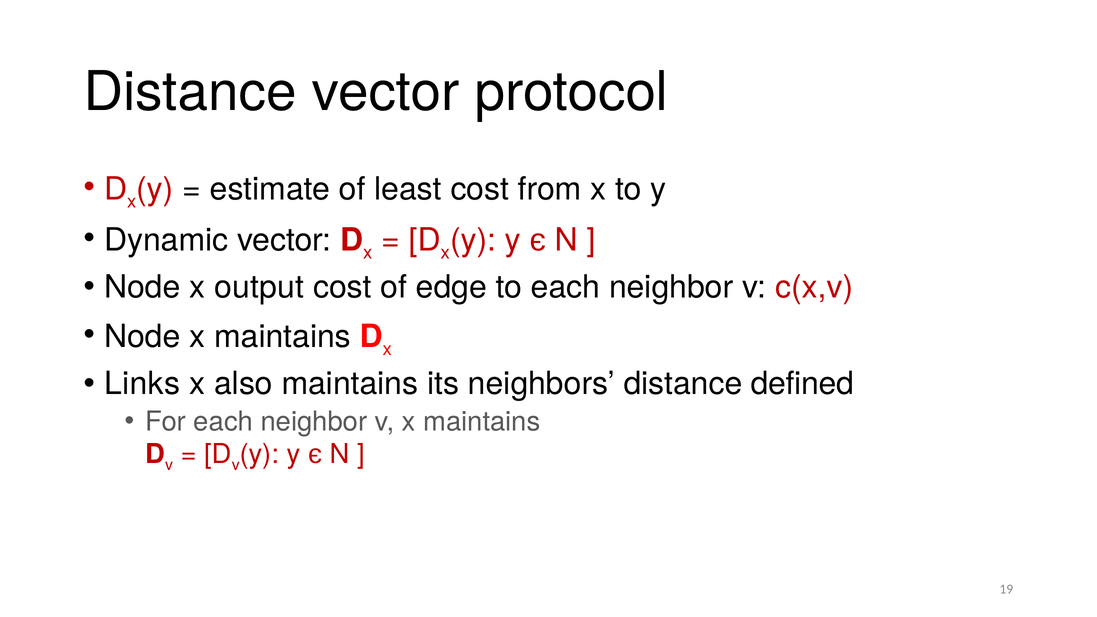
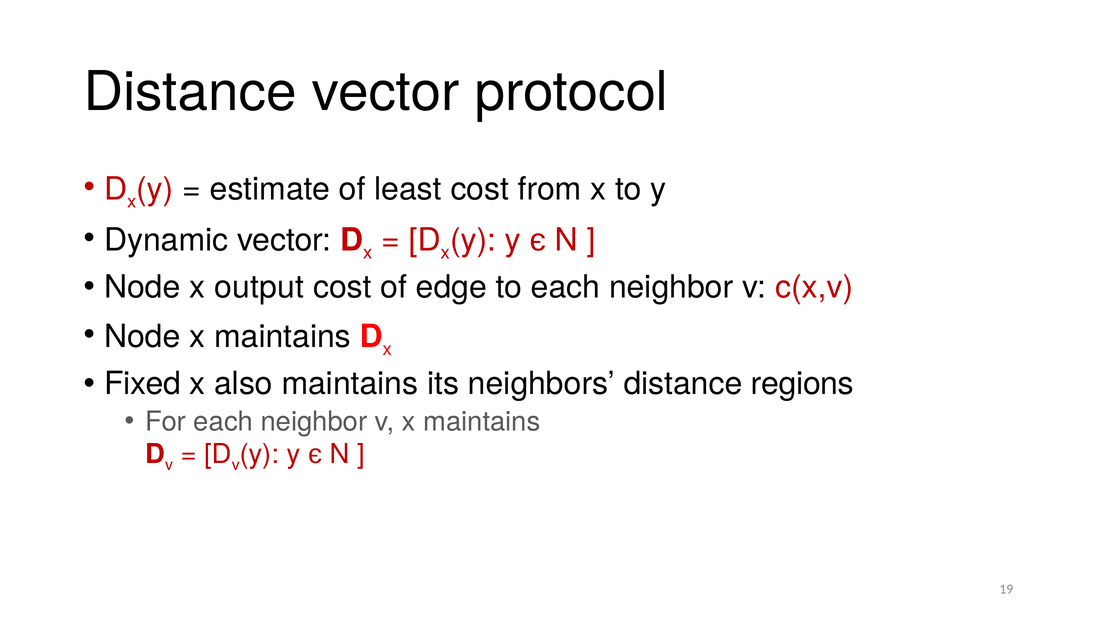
Links: Links -> Fixed
defined: defined -> regions
